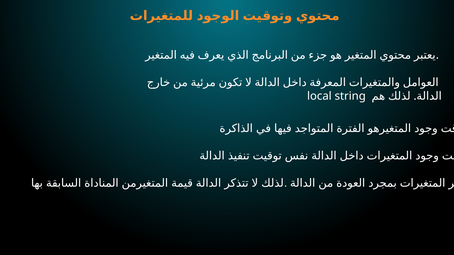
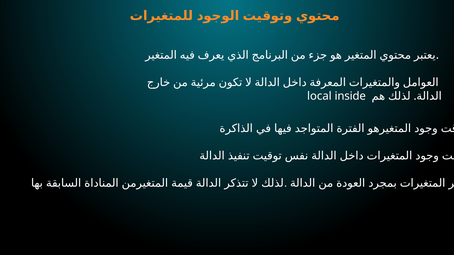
string: string -> inside
